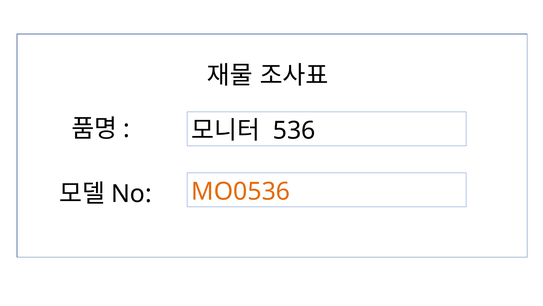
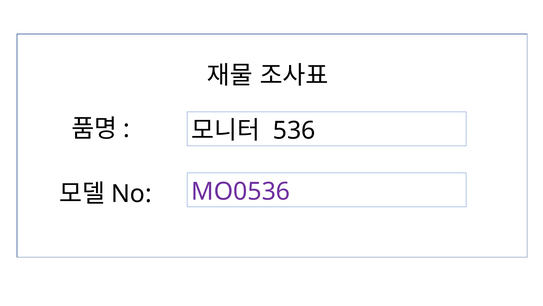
MO0536 colour: orange -> purple
